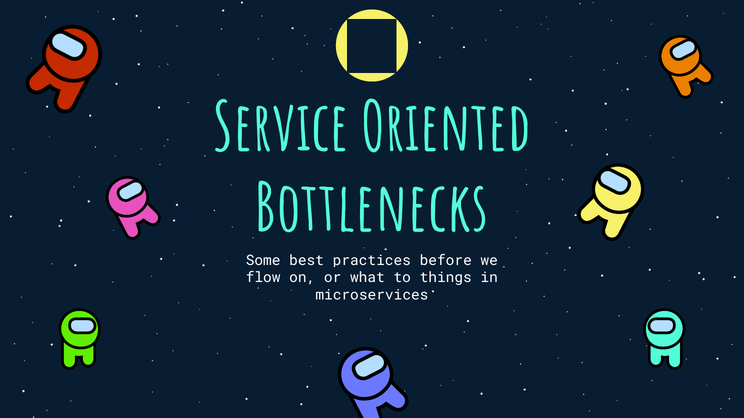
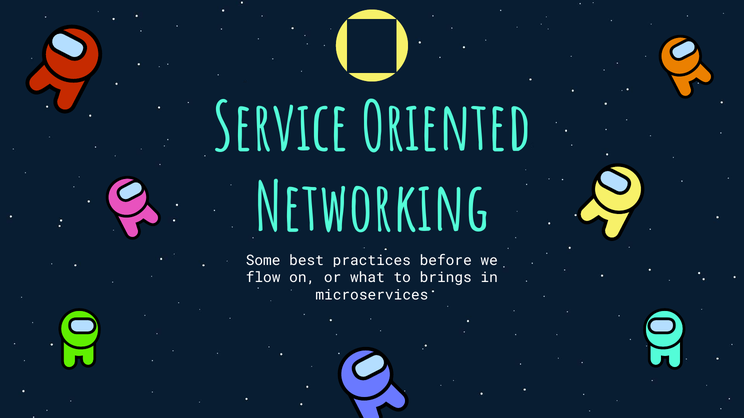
Bottlenecks: Bottlenecks -> Networking
things: things -> brings
